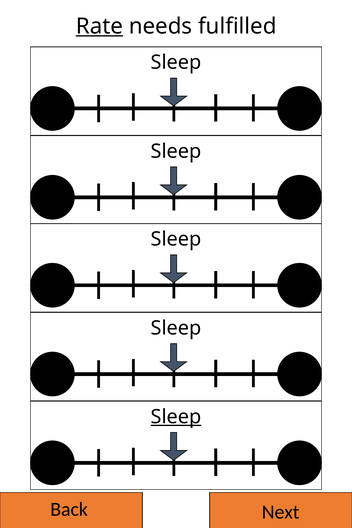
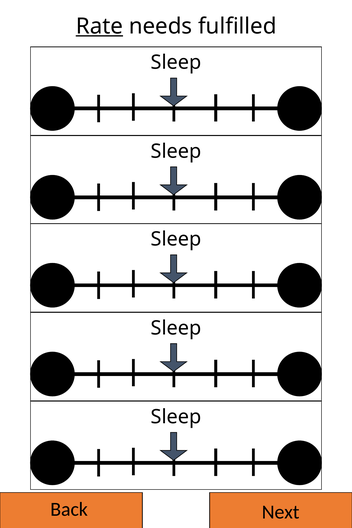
Sleep at (176, 417) underline: present -> none
